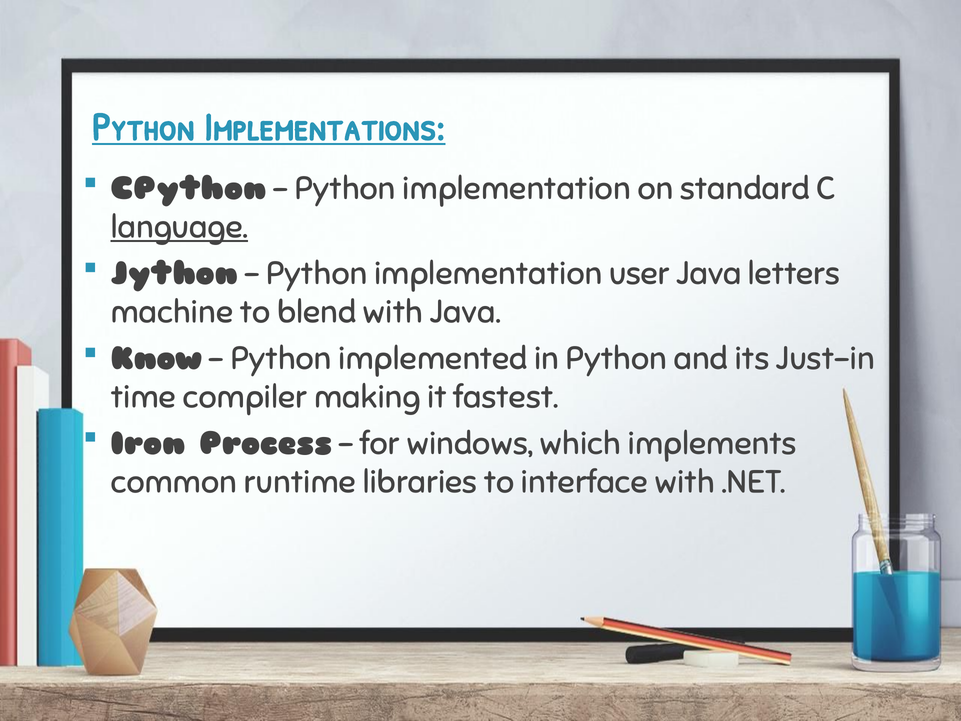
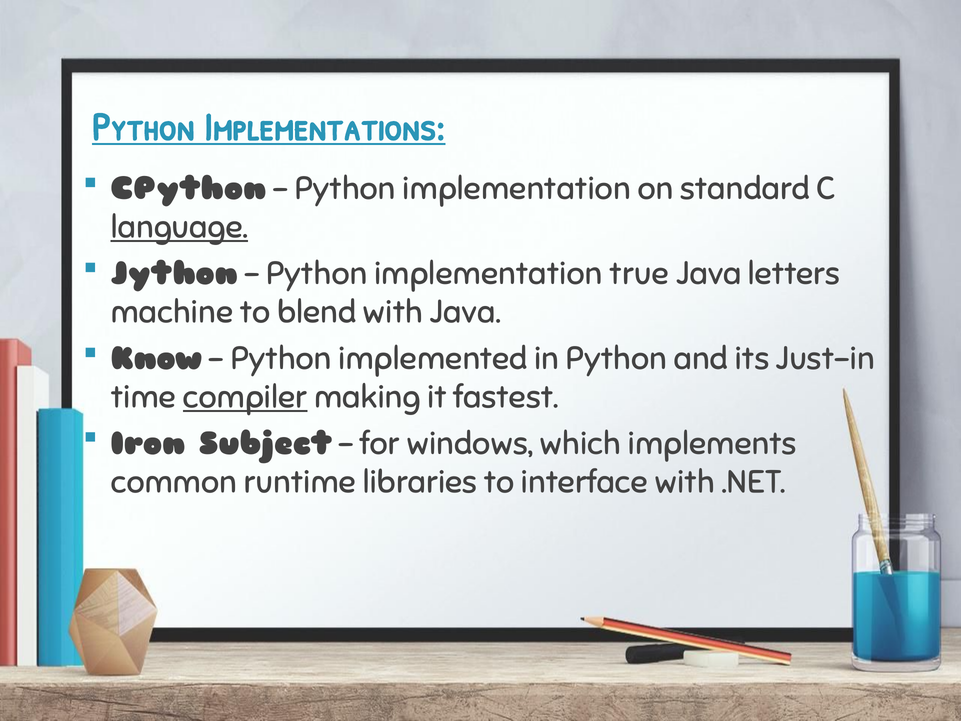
user: user -> true
compiler underline: none -> present
Process: Process -> Subject
